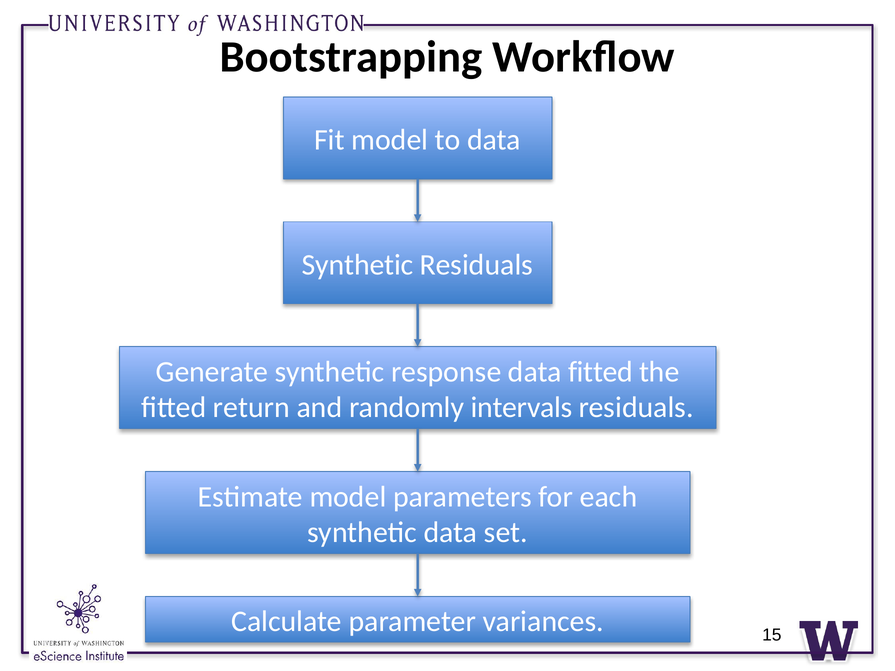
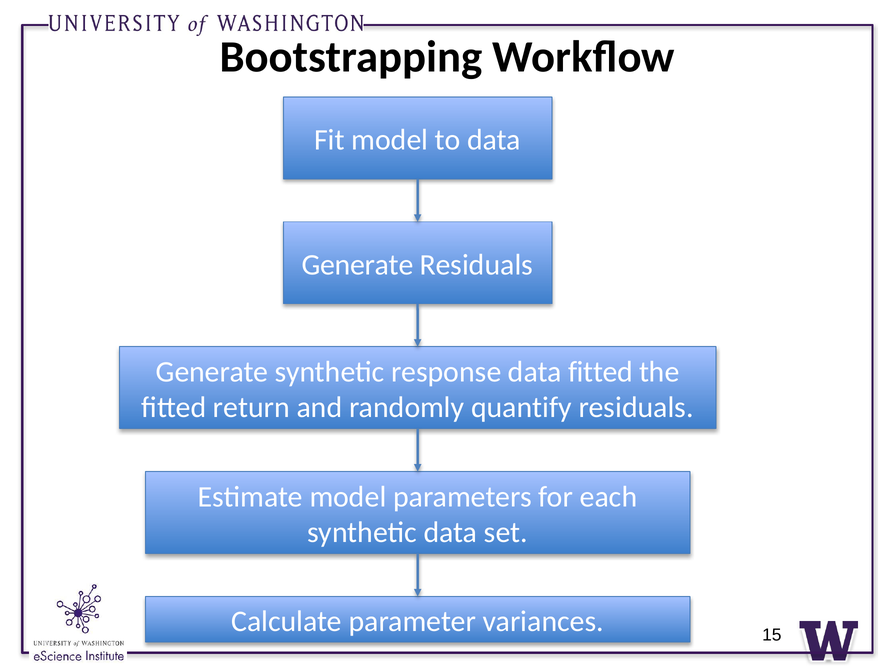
Synthetic at (358, 265): Synthetic -> Generate
intervals: intervals -> quantify
